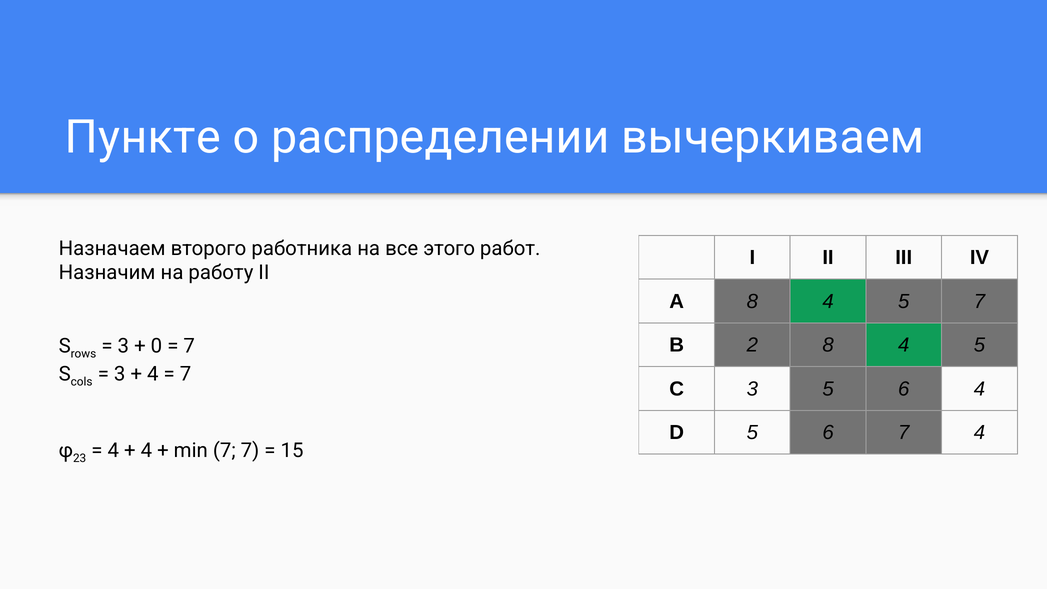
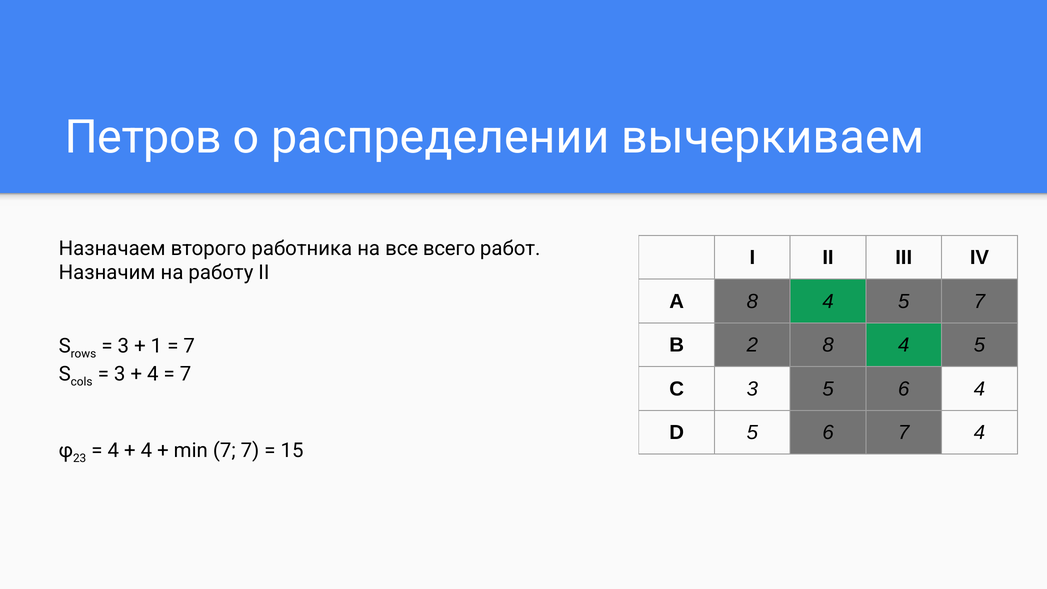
Пункте: Пункте -> Петров
этого: этого -> всего
0: 0 -> 1
